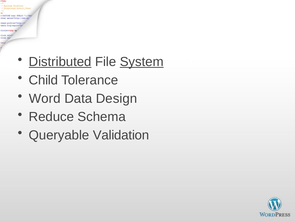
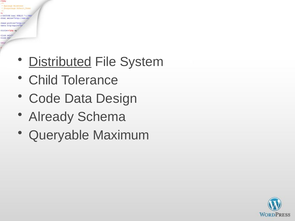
System underline: present -> none
Word: Word -> Code
Reduce: Reduce -> Already
Validation: Validation -> Maximum
